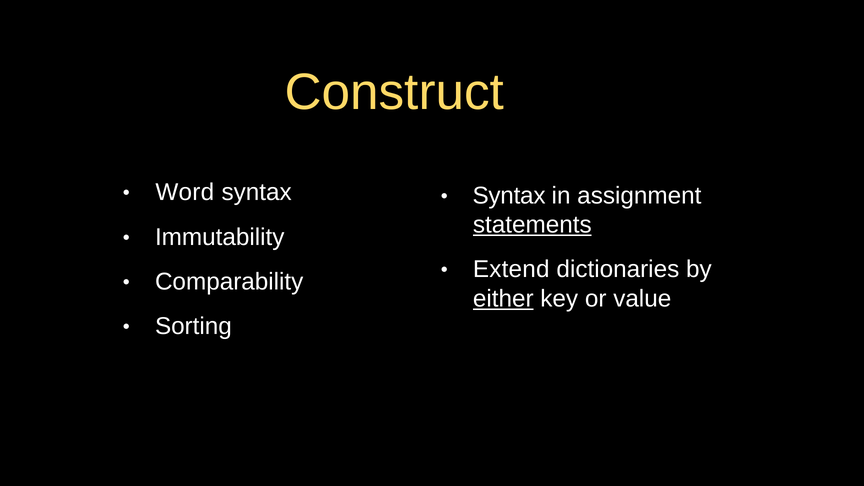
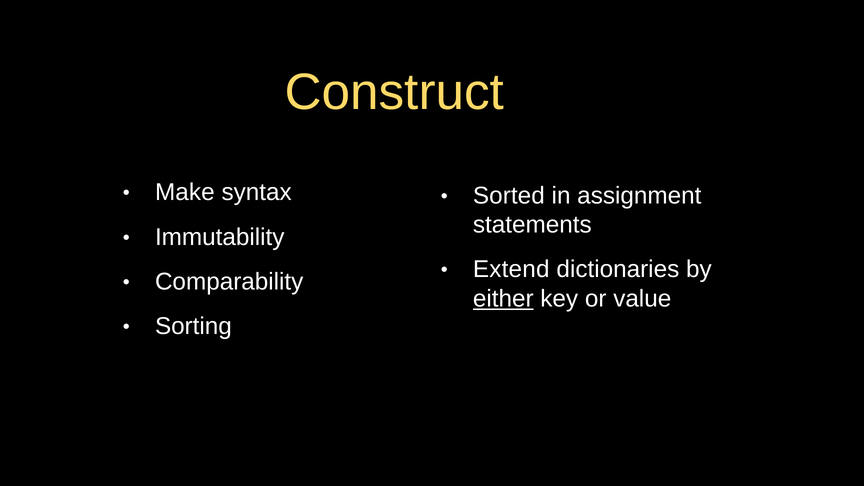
Word: Word -> Make
Syntax at (509, 196): Syntax -> Sorted
statements underline: present -> none
